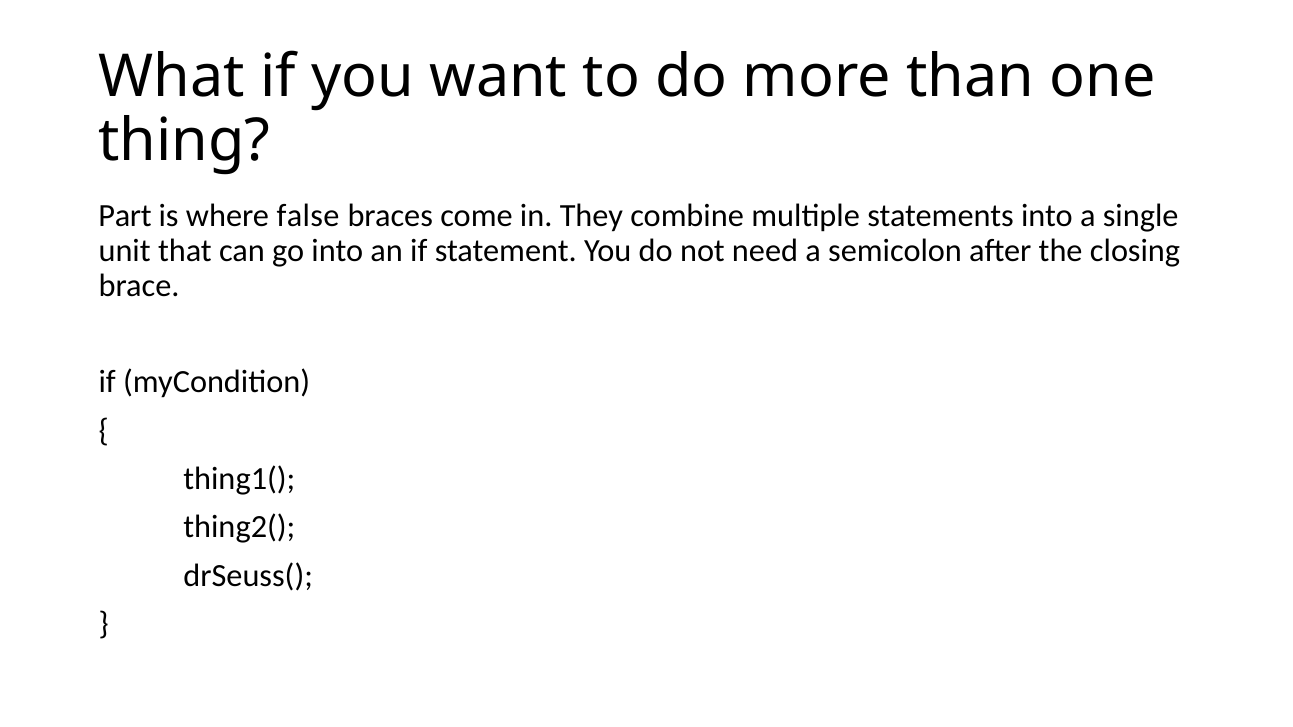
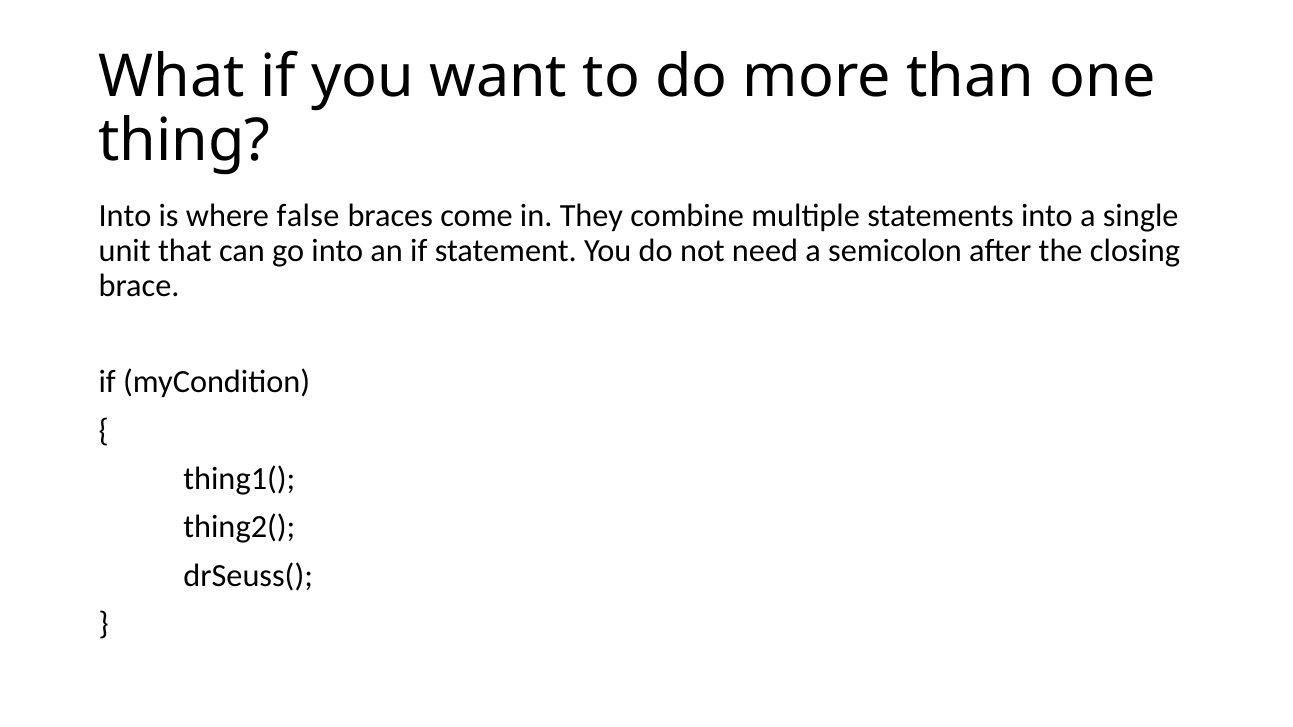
Part at (125, 216): Part -> Into
